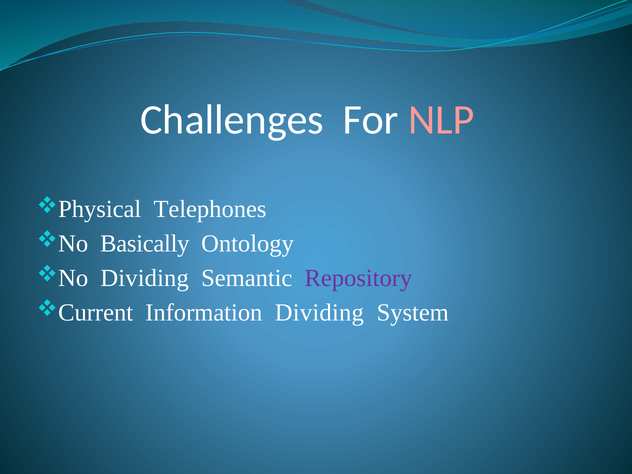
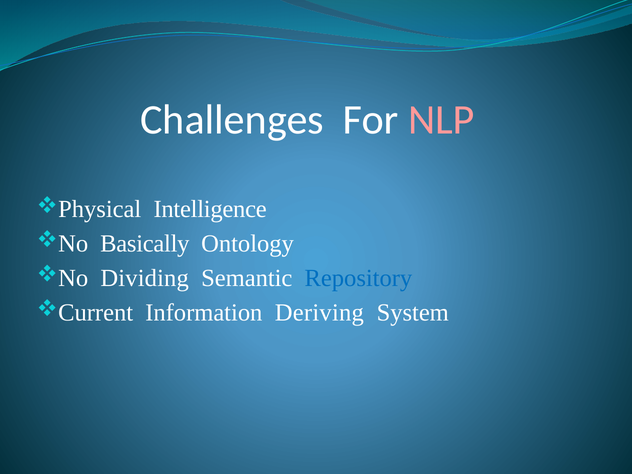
Telephones: Telephones -> Intelligence
Repository colour: purple -> blue
Information Dividing: Dividing -> Deriving
